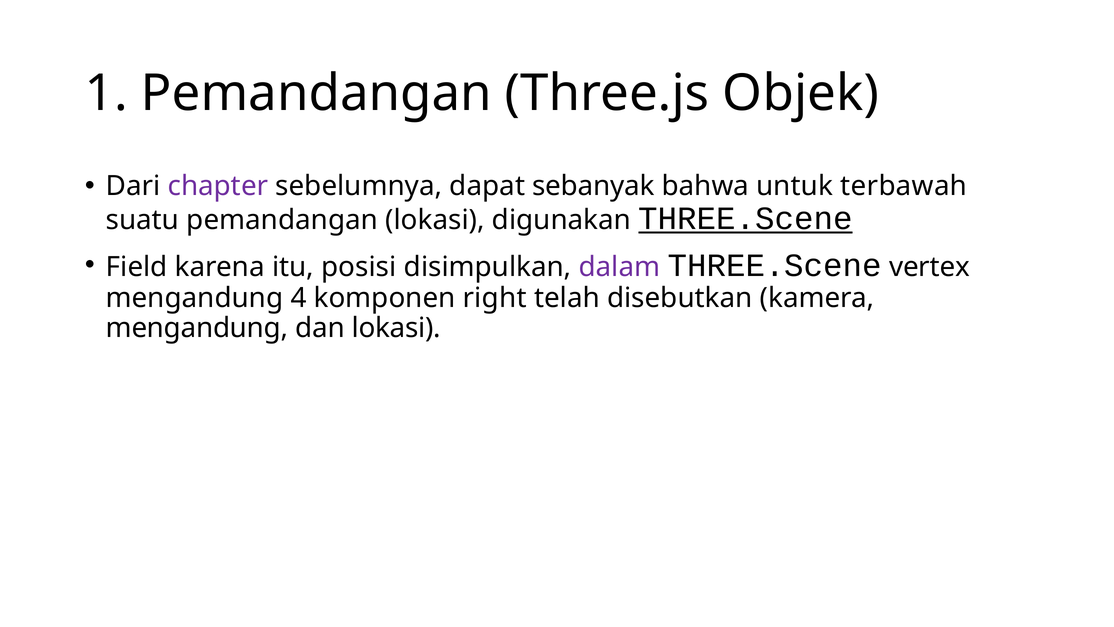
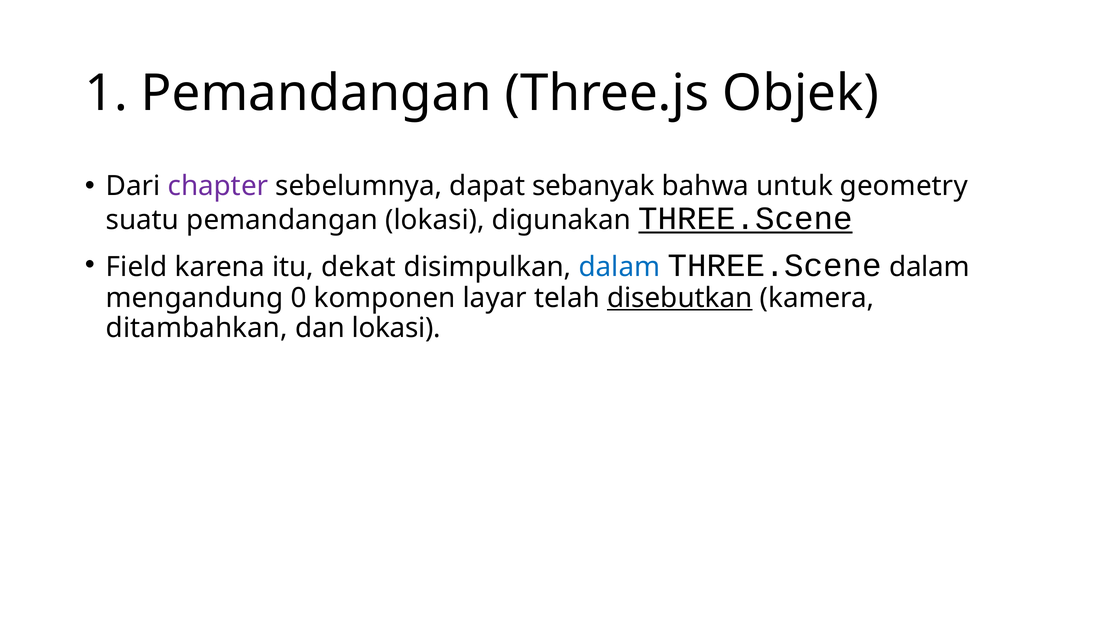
terbawah: terbawah -> geometry
posisi: posisi -> dekat
dalam at (619, 267) colour: purple -> blue
THREE.Scene vertex: vertex -> dalam
4: 4 -> 0
right: right -> layar
disebutkan underline: none -> present
mengandung at (197, 328): mengandung -> ditambahkan
